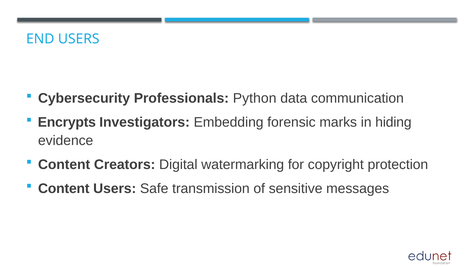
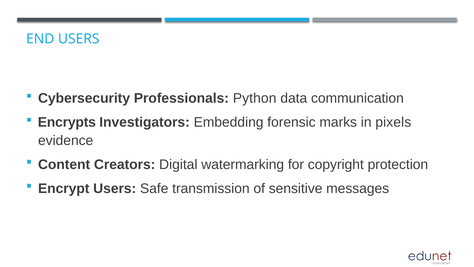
hiding: hiding -> pixels
Content at (64, 188): Content -> Encrypt
